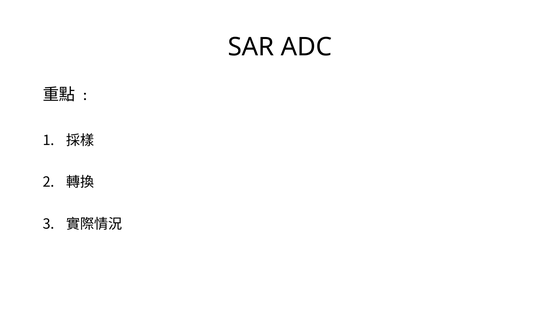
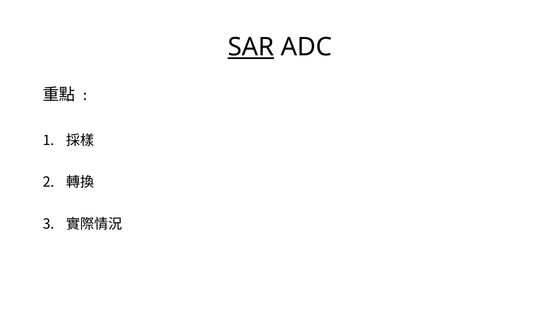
SAR underline: none -> present
